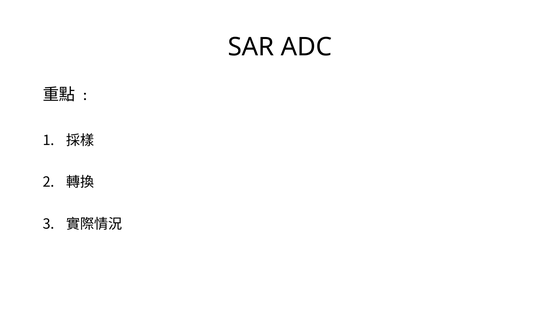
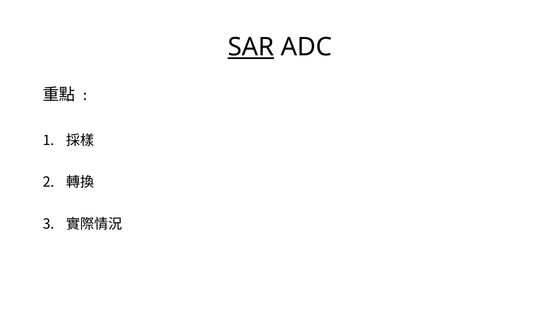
SAR underline: none -> present
